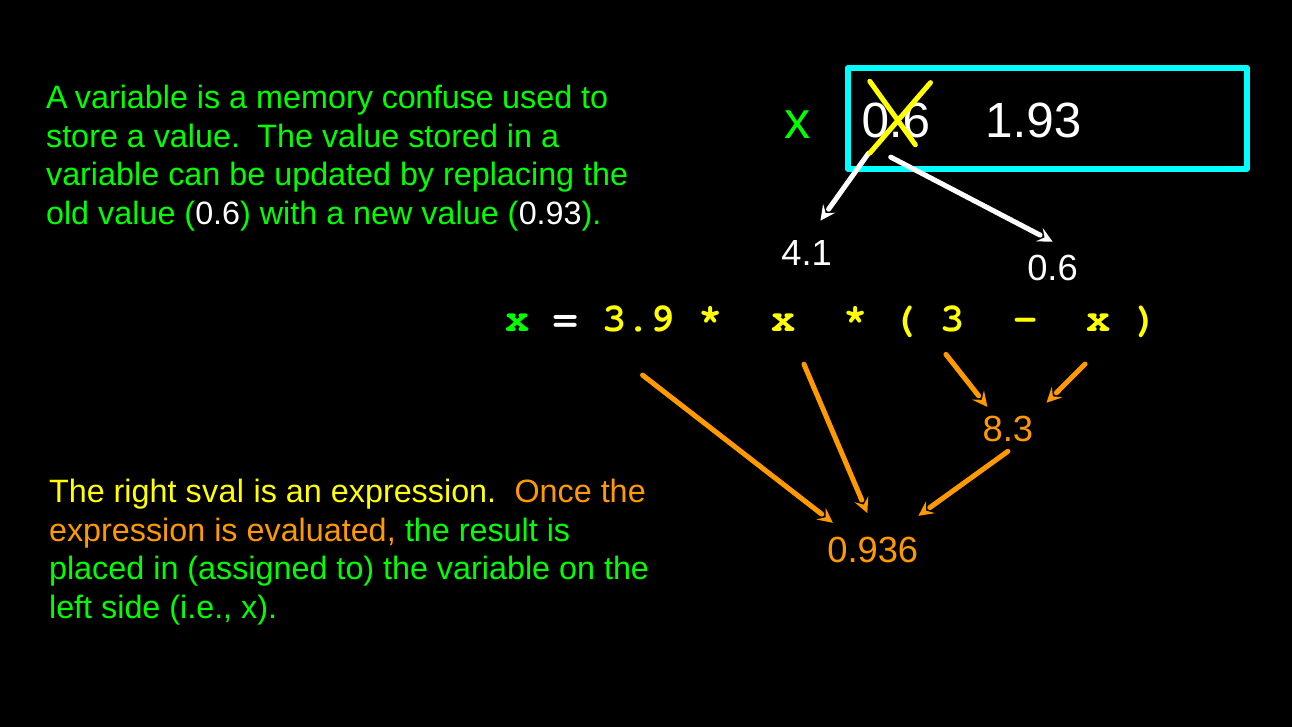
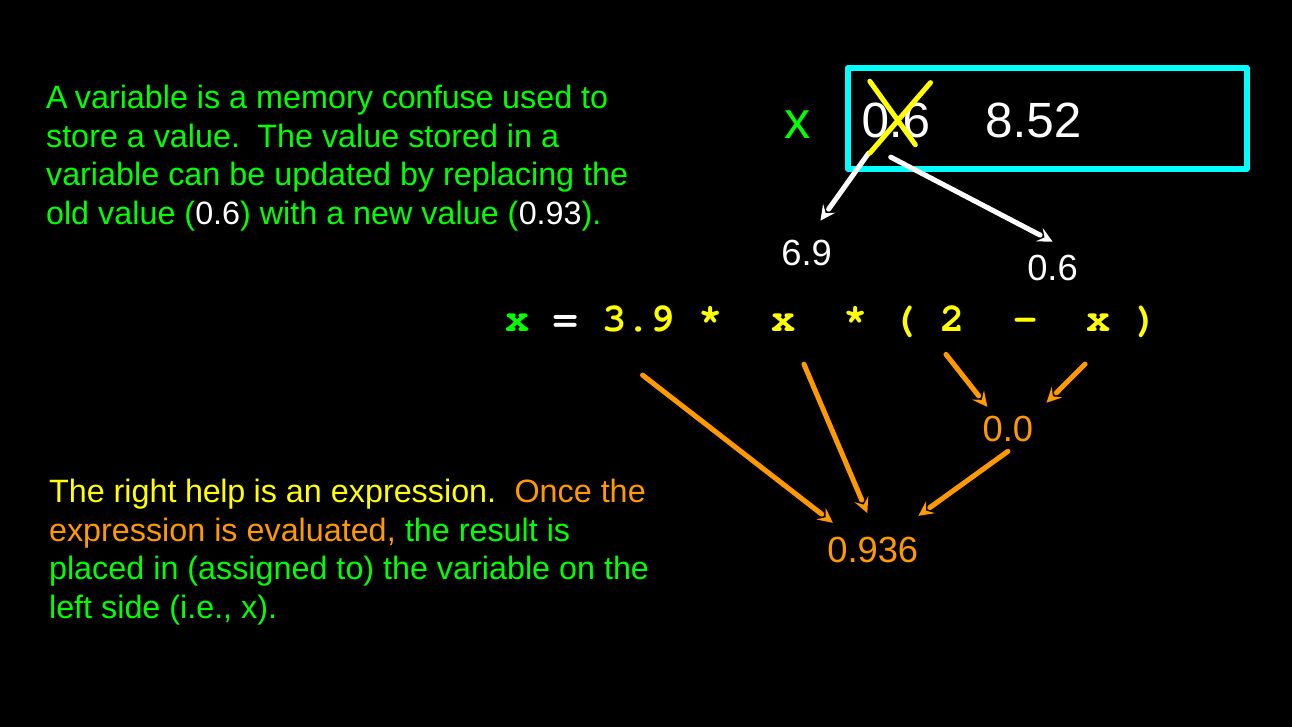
1.93: 1.93 -> 8.52
4.1: 4.1 -> 6.9
3: 3 -> 2
8.3: 8.3 -> 0.0
sval: sval -> help
